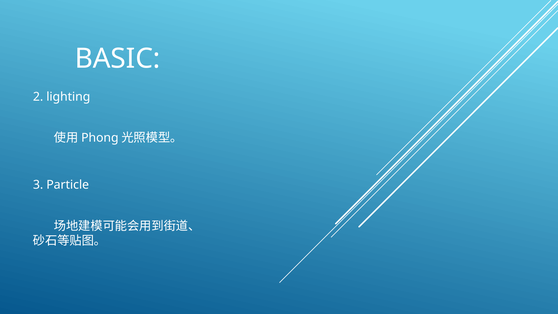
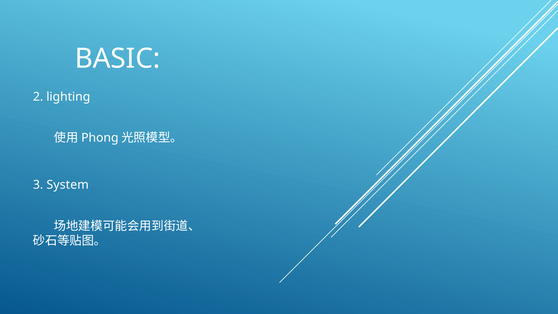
Particle: Particle -> System
